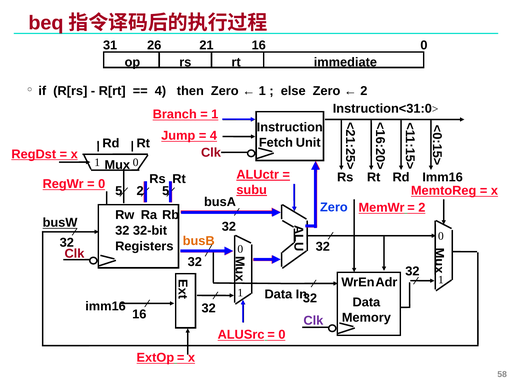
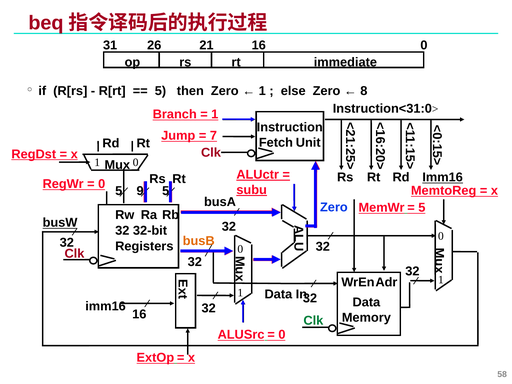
4 at (160, 91): 4 -> 5
2 at (364, 91): 2 -> 8
4 at (213, 136): 4 -> 7
Imm16 at (443, 177) underline: none -> present
5 2: 2 -> 9
2 at (422, 208): 2 -> 5
Clk at (313, 321) colour: purple -> green
